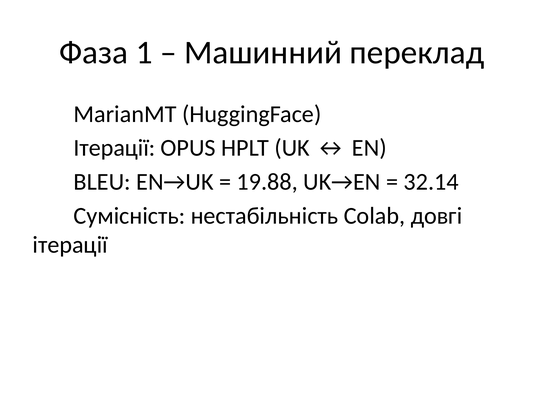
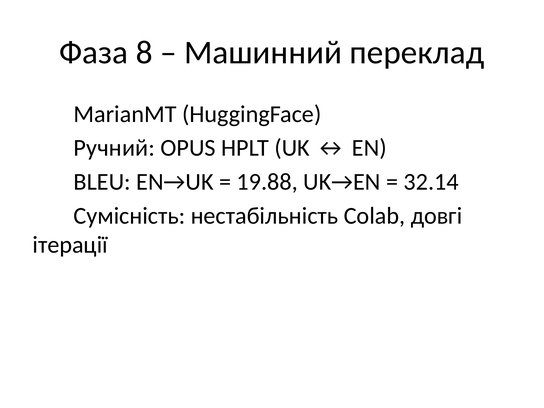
1: 1 -> 8
Ітерації at (114, 148): Ітерації -> Ручний
